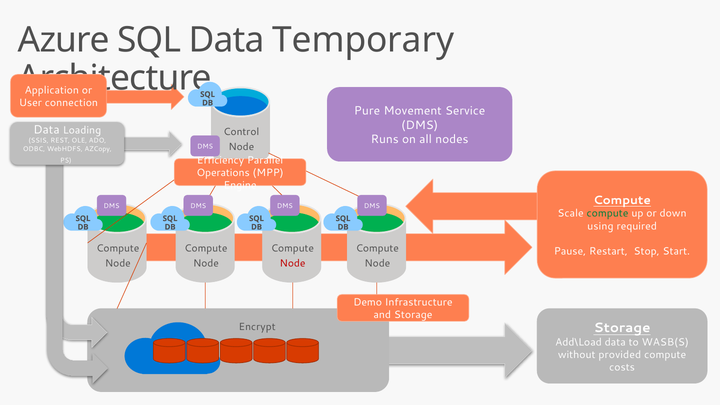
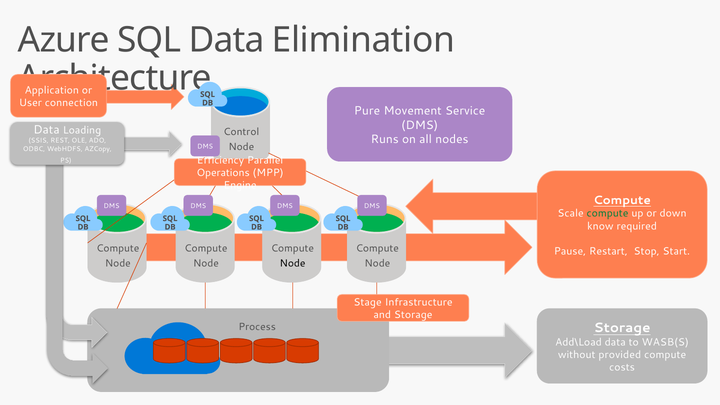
Temporary: Temporary -> Elimination
using: using -> know
Node at (293, 264) colour: red -> black
Demo: Demo -> Stage
Encrypt: Encrypt -> Process
